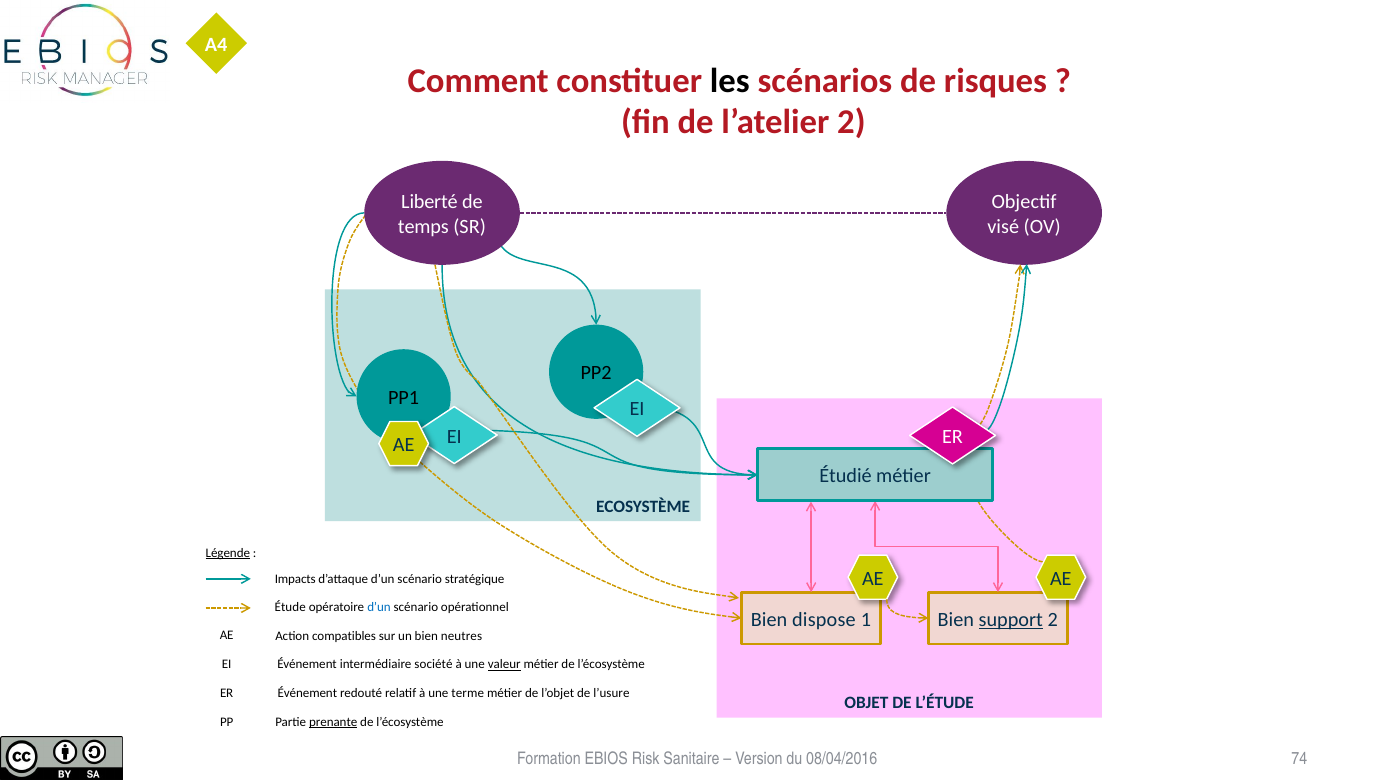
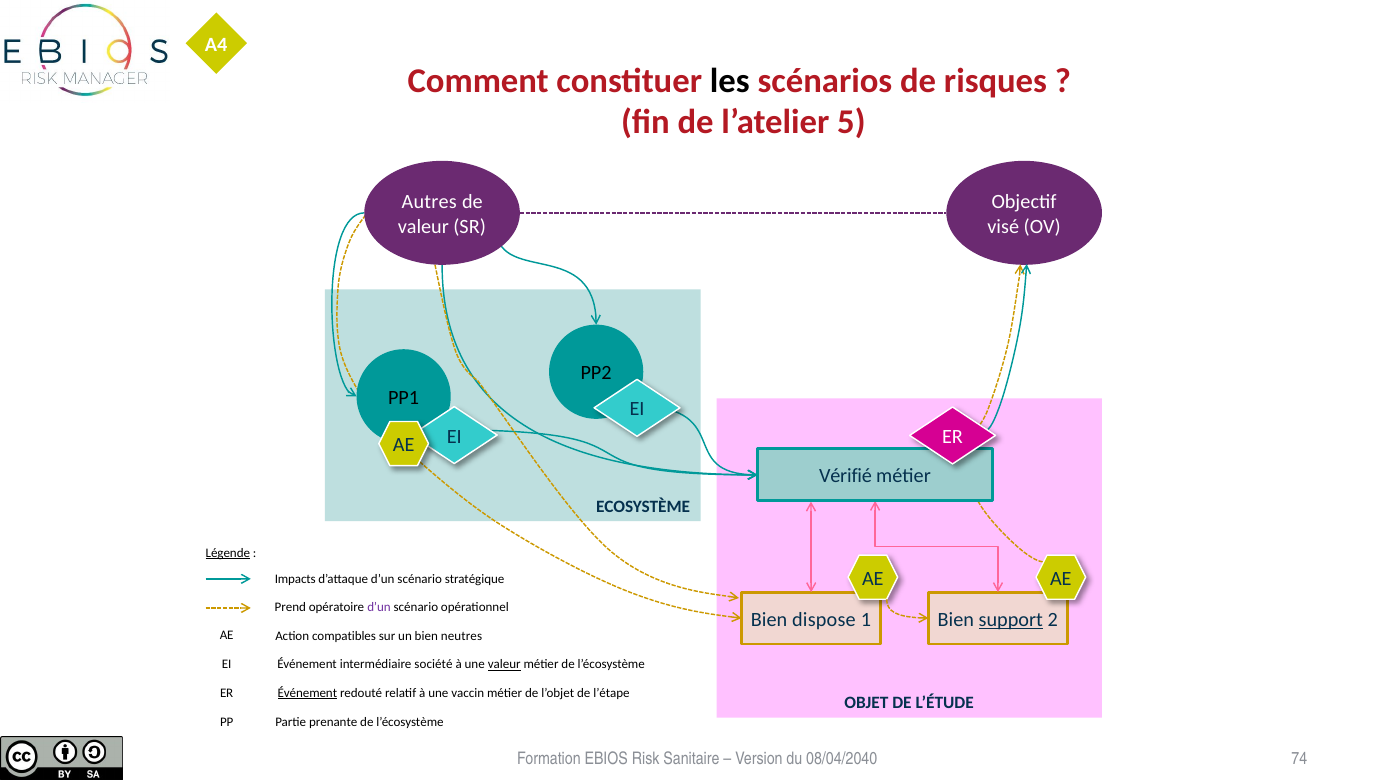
l’atelier 2: 2 -> 5
Liberté: Liberté -> Autres
temps at (423, 226): temps -> valeur
Étudié: Étudié -> Vérifié
Étude: Étude -> Prend
d’un at (379, 608) colour: blue -> purple
Événement at (307, 693) underline: none -> present
terme: terme -> vaccin
l’usure: l’usure -> l’étape
prenante underline: present -> none
08/04/2016: 08/04/2016 -> 08/04/2040
